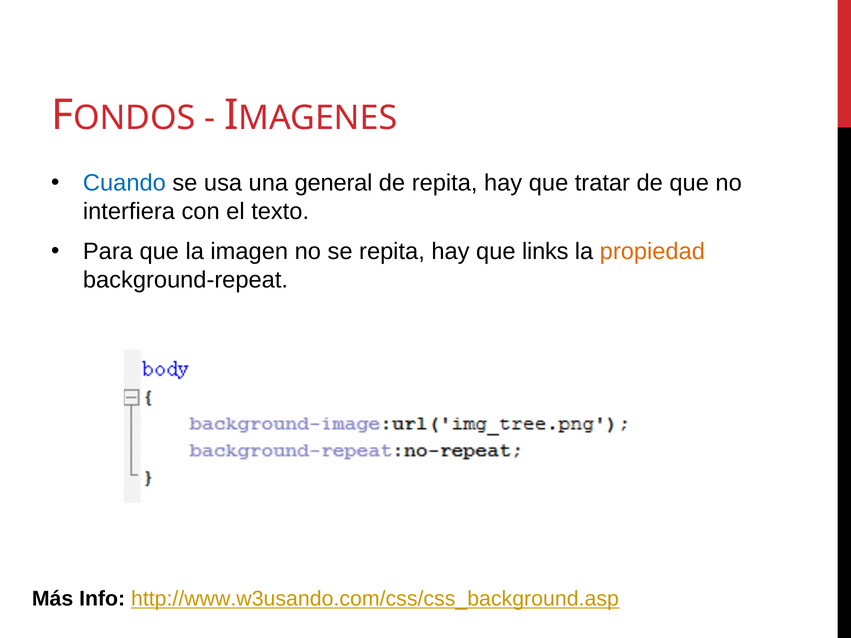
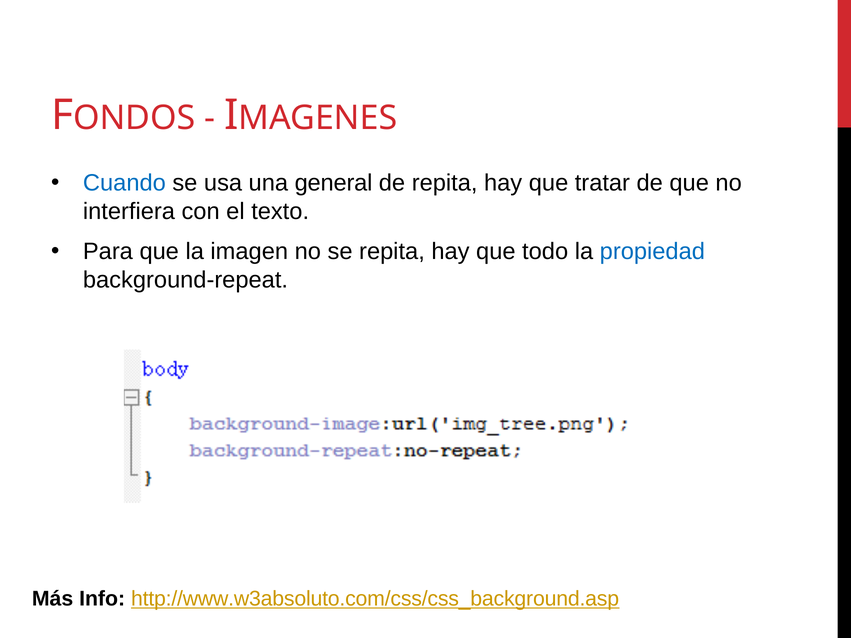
links: links -> todo
propiedad colour: orange -> blue
http://www.w3usando.com/css/css_background.asp: http://www.w3usando.com/css/css_background.asp -> http://www.w3absoluto.com/css/css_background.asp
